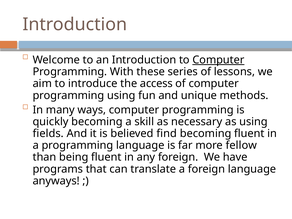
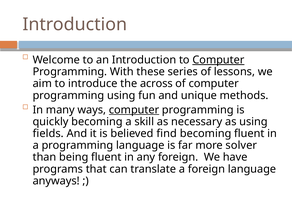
access: access -> across
computer at (134, 110) underline: none -> present
fellow: fellow -> solver
